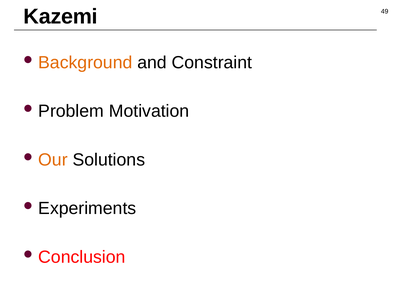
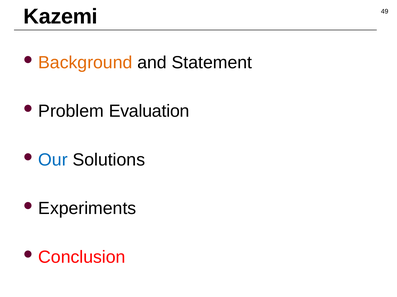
Constraint: Constraint -> Statement
Motivation: Motivation -> Evaluation
Our colour: orange -> blue
